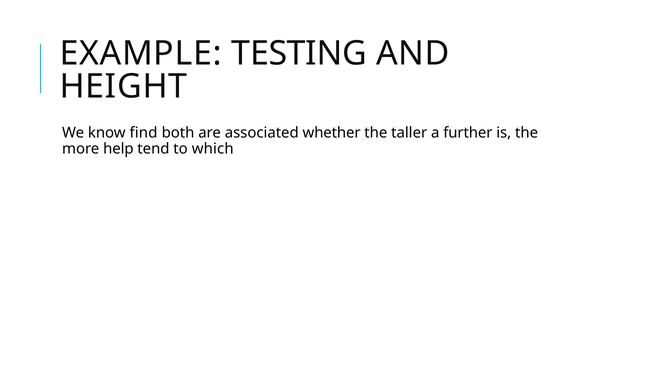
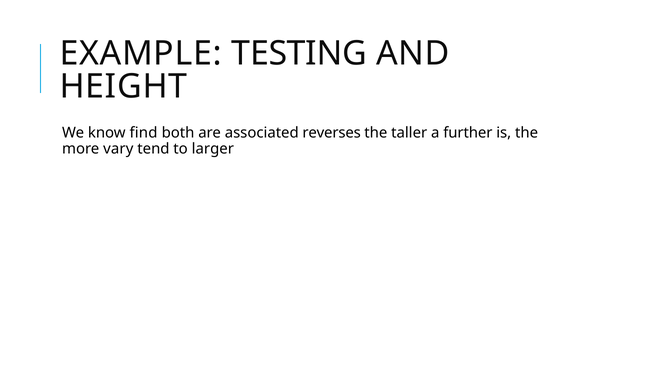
whether: whether -> reverses
help: help -> vary
which: which -> larger
